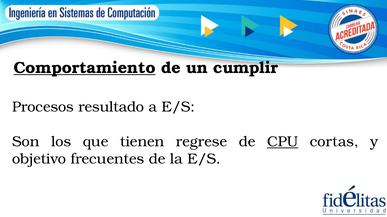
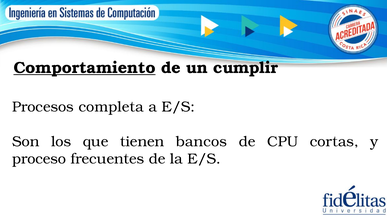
resultado: resultado -> completa
regrese: regrese -> bancos
CPU underline: present -> none
objetivo: objetivo -> proceso
